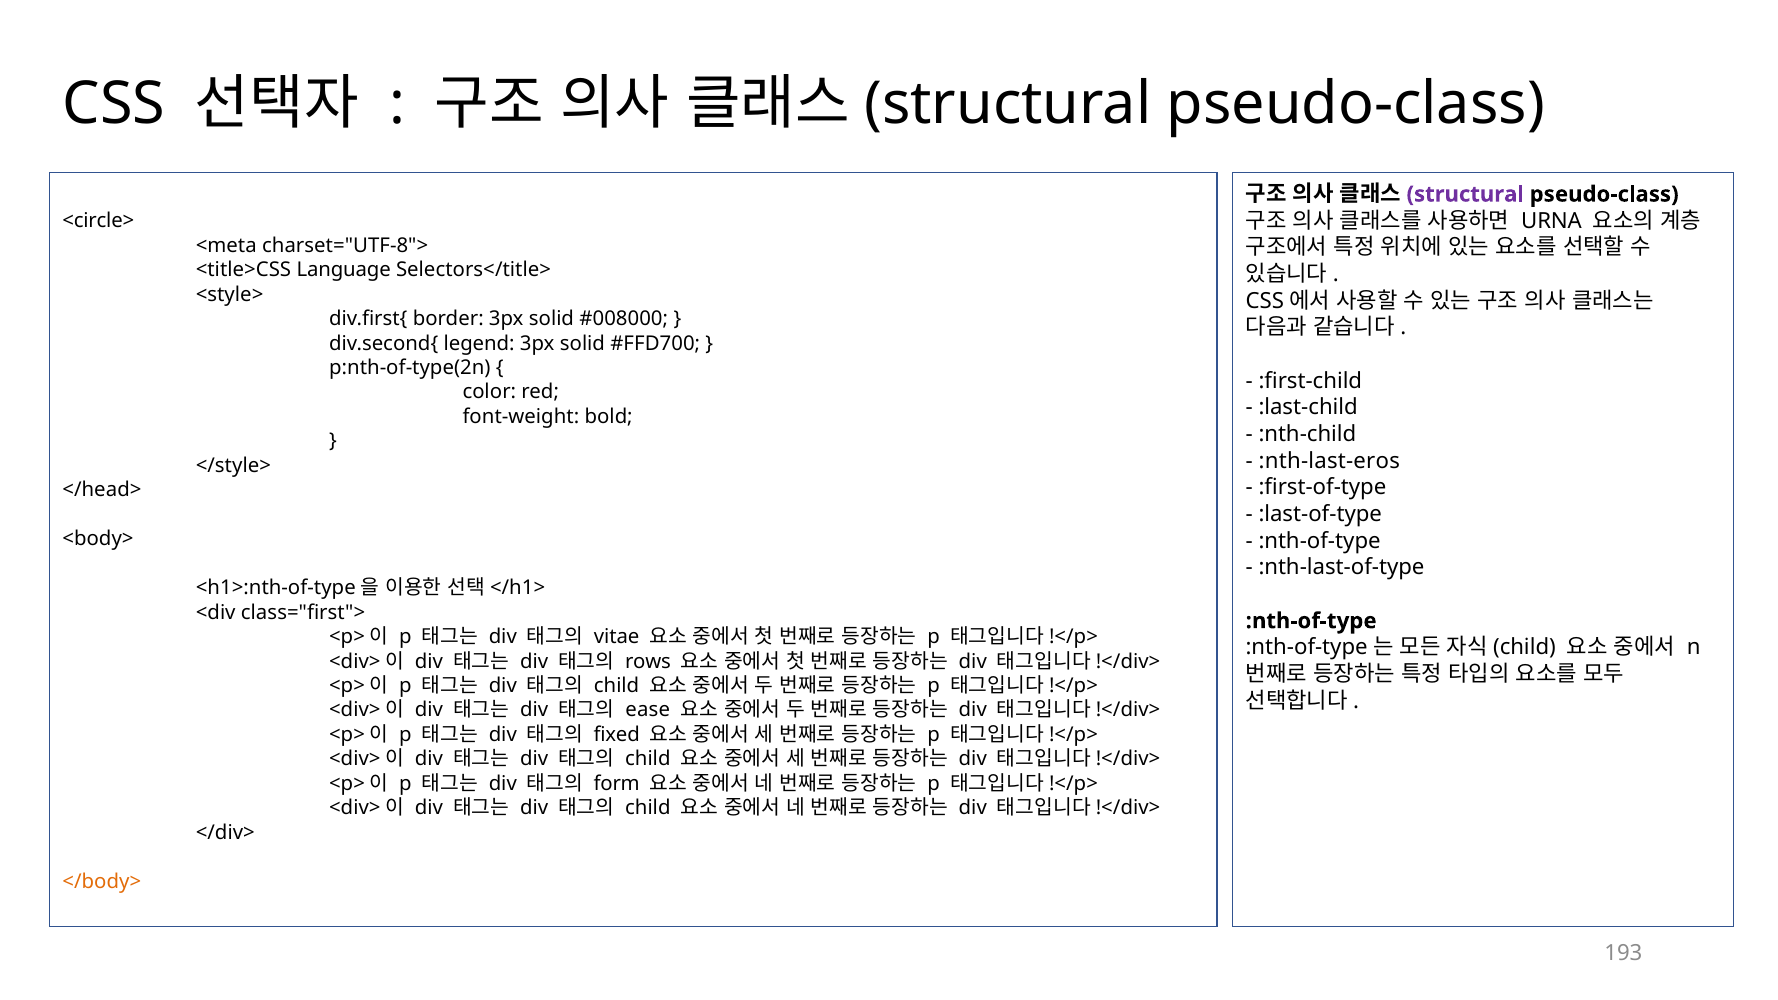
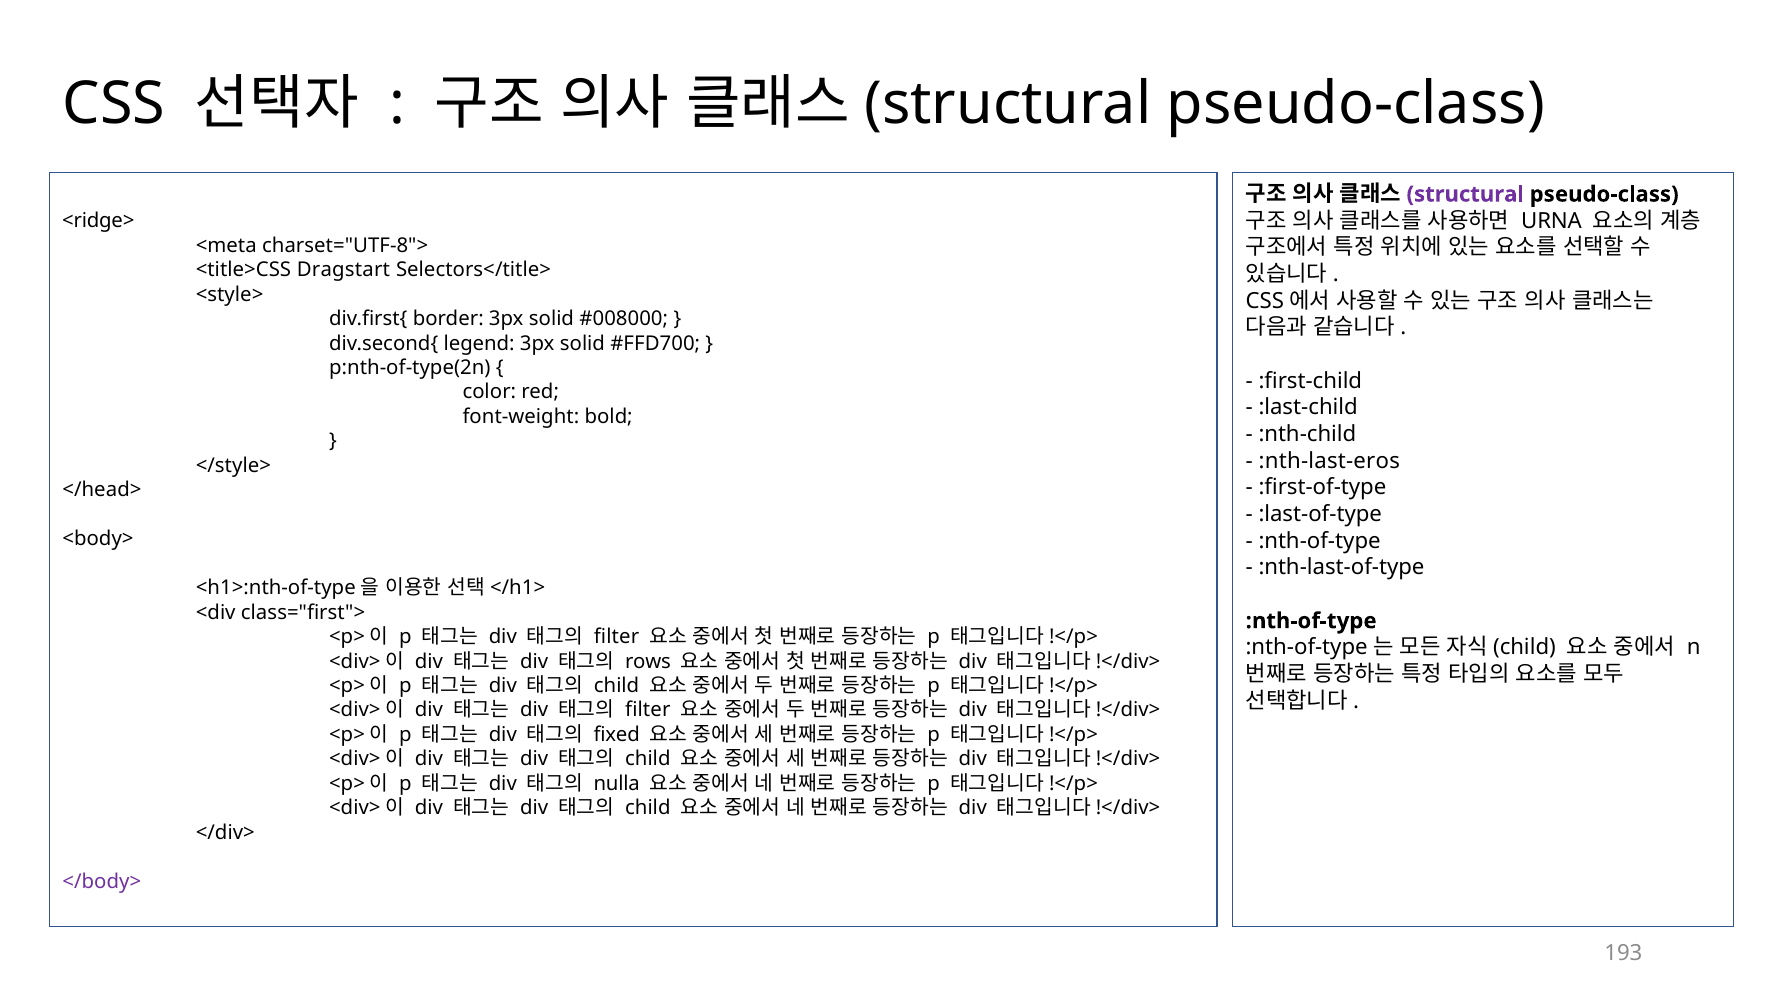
<circle>: <circle> -> <ridge>
Language: Language -> Dragstart
vitae at (617, 637): vitae -> filter
ease at (648, 710): ease -> filter
form: form -> nulla
</body> colour: orange -> purple
